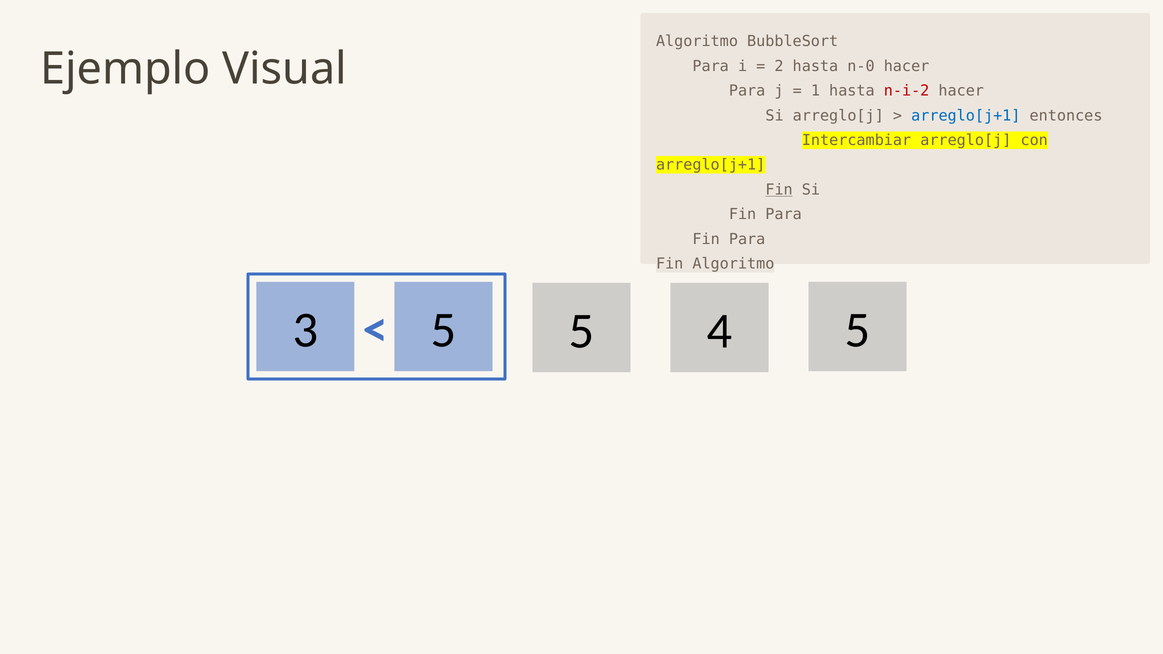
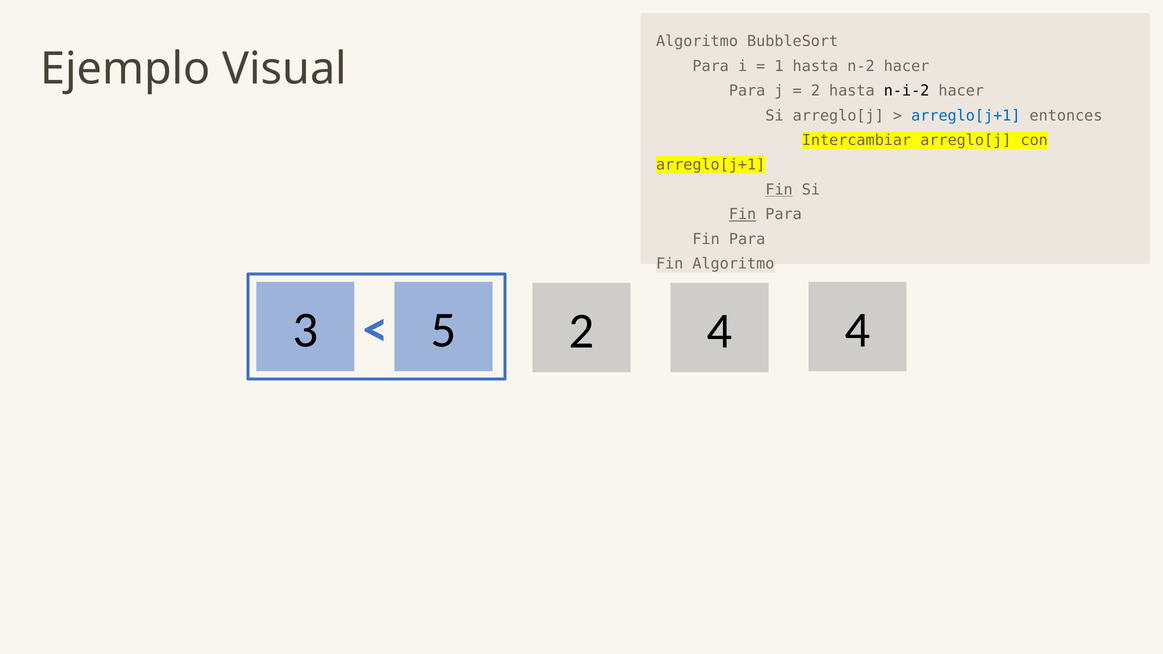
2: 2 -> 1
n-0: n-0 -> n-2
1 at (815, 91): 1 -> 2
n-i-2 colour: red -> black
Fin at (743, 214) underline: none -> present
3 5: 5 -> 2
4 5: 5 -> 4
